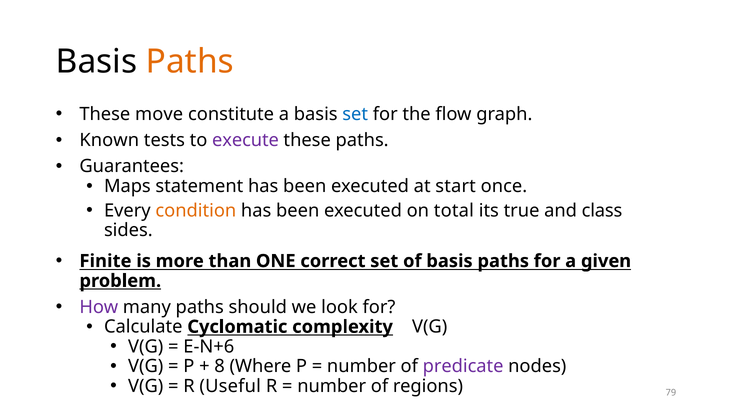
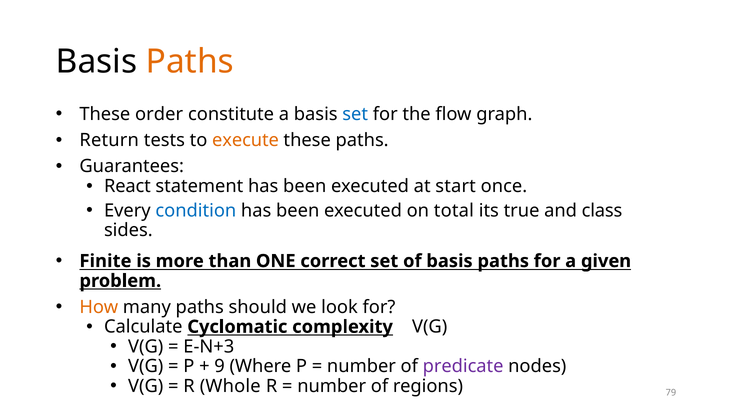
move: move -> order
Known: Known -> Return
execute colour: purple -> orange
Maps: Maps -> React
condition colour: orange -> blue
How colour: purple -> orange
E-N+6: E-N+6 -> E-N+3
8: 8 -> 9
Useful: Useful -> Whole
